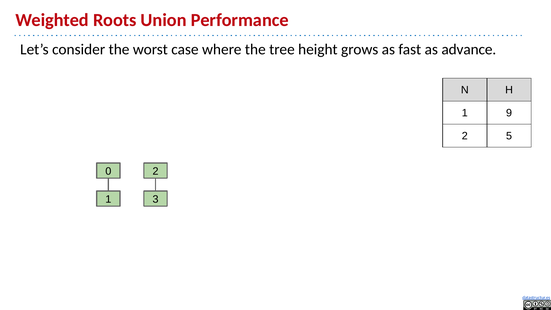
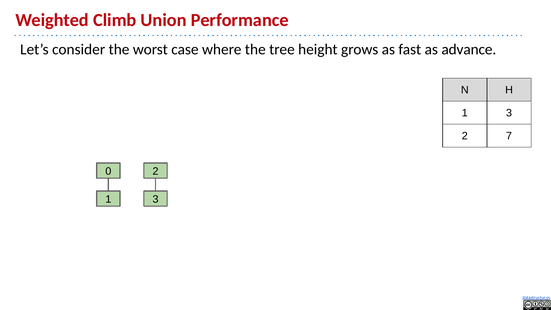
Roots: Roots -> Climb
1 9: 9 -> 3
5: 5 -> 7
